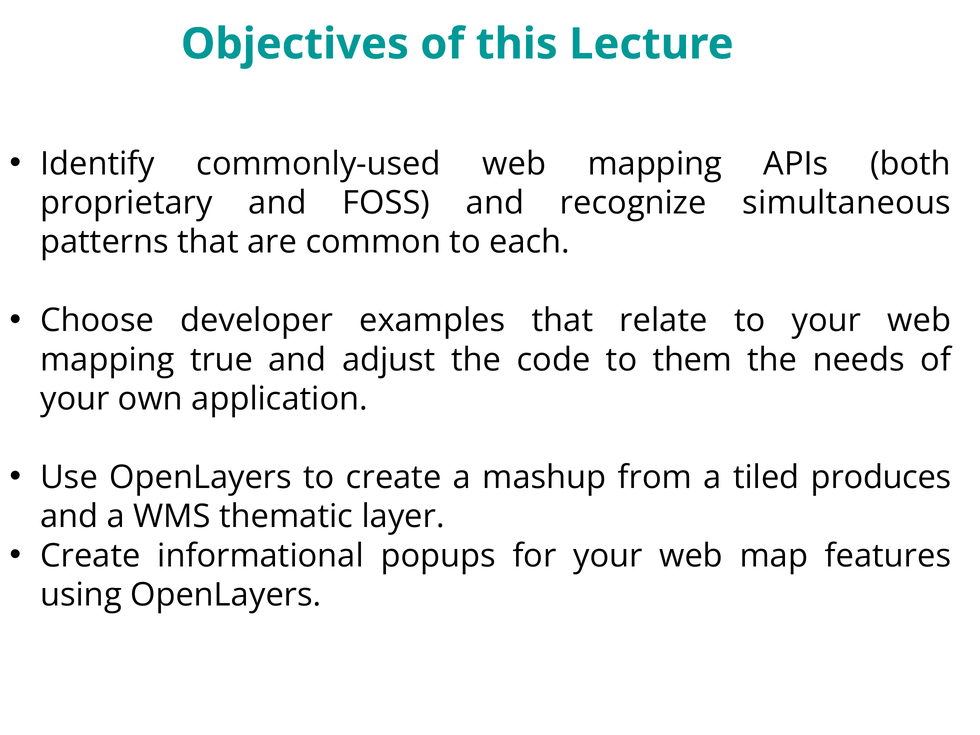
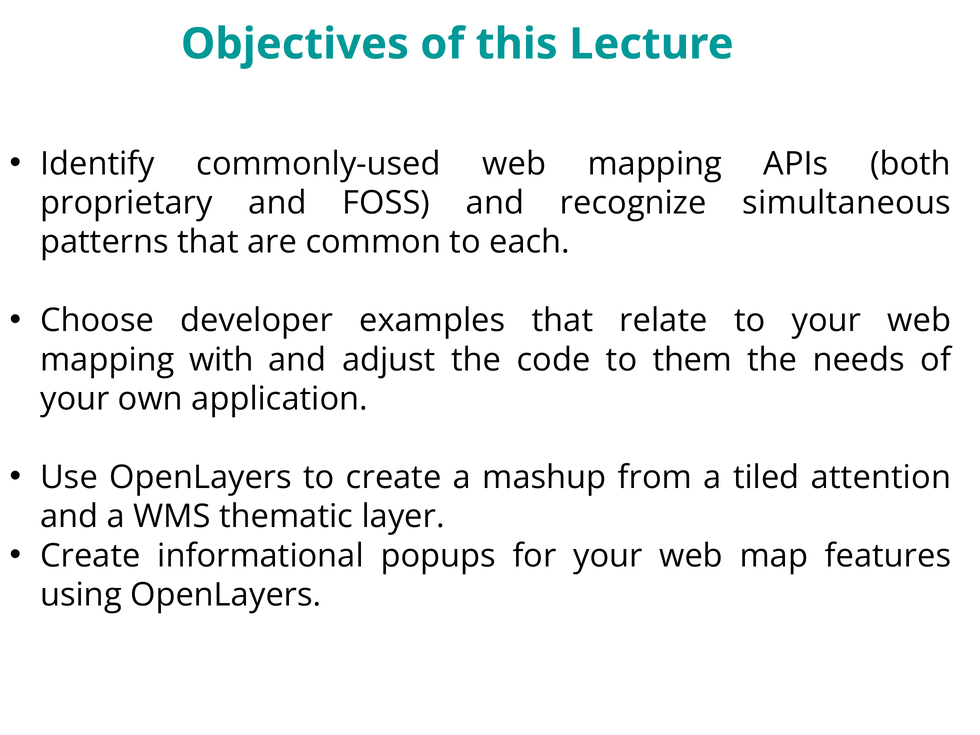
true: true -> with
produces: produces -> attention
